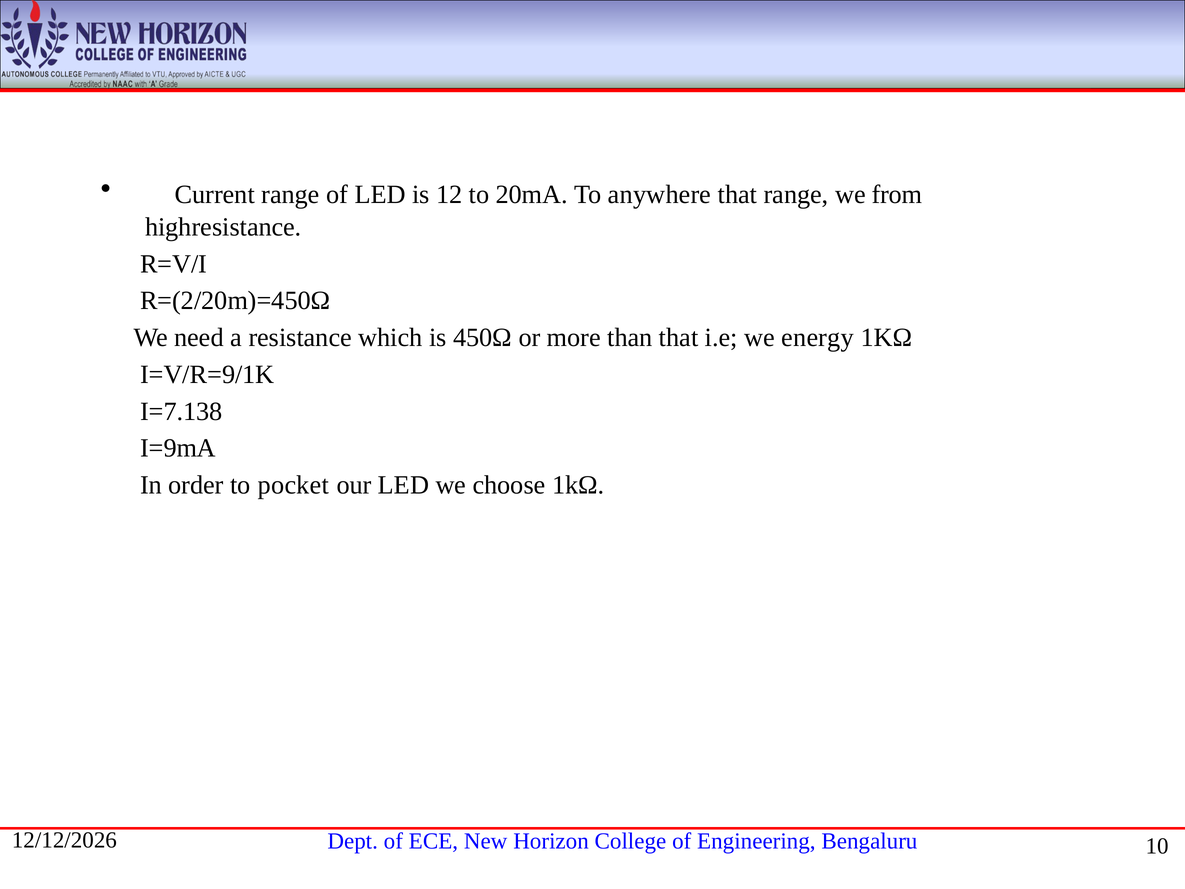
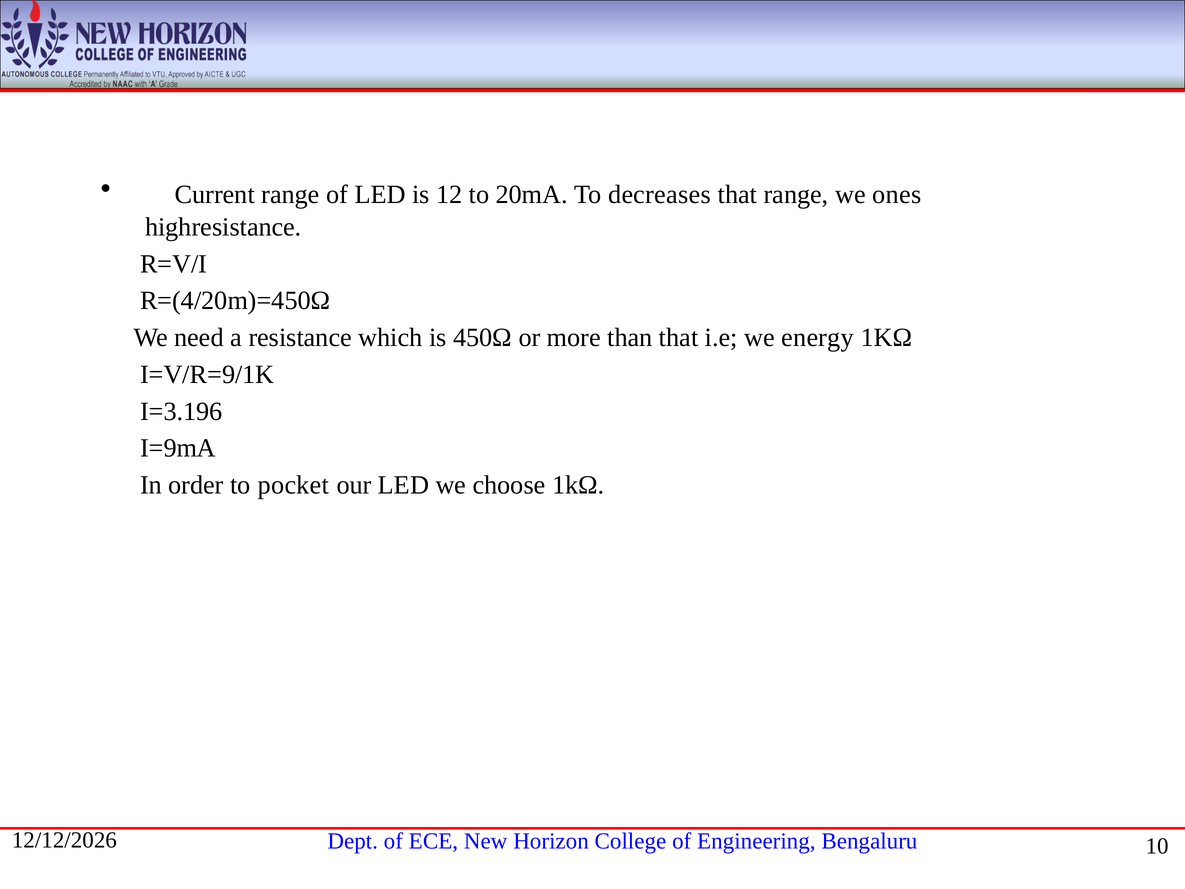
anywhere: anywhere -> decreases
from: from -> ones
R=(2/20m)=450Ω: R=(2/20m)=450Ω -> R=(4/20m)=450Ω
I=7.138: I=7.138 -> I=3.196
